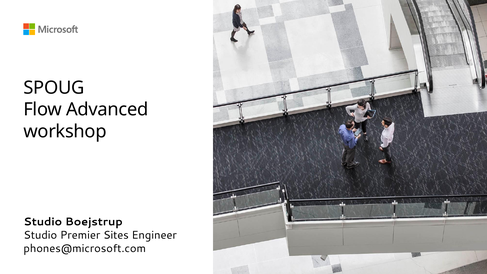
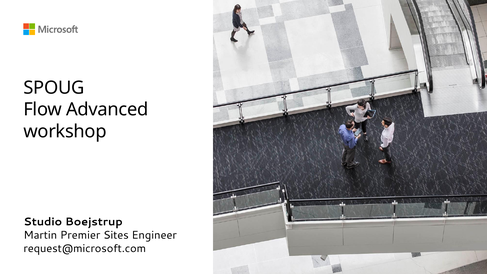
Studio at (40, 235): Studio -> Martin
phones@microsoft.com: phones@microsoft.com -> request@microsoft.com
